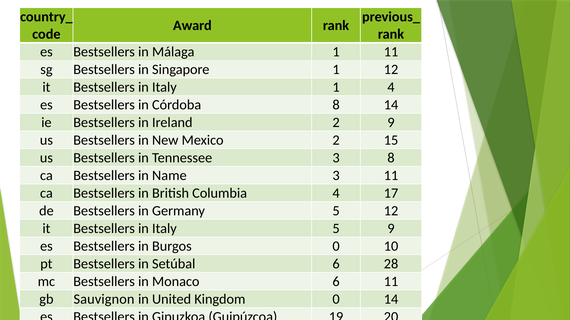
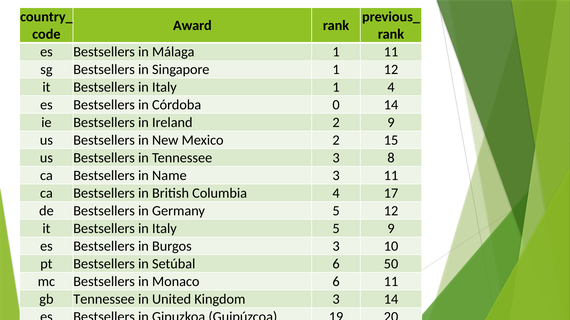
Córdoba 8: 8 -> 0
Burgos 0: 0 -> 3
28: 28 -> 50
gb Sauvignon: Sauvignon -> Tennessee
Kingdom 0: 0 -> 3
